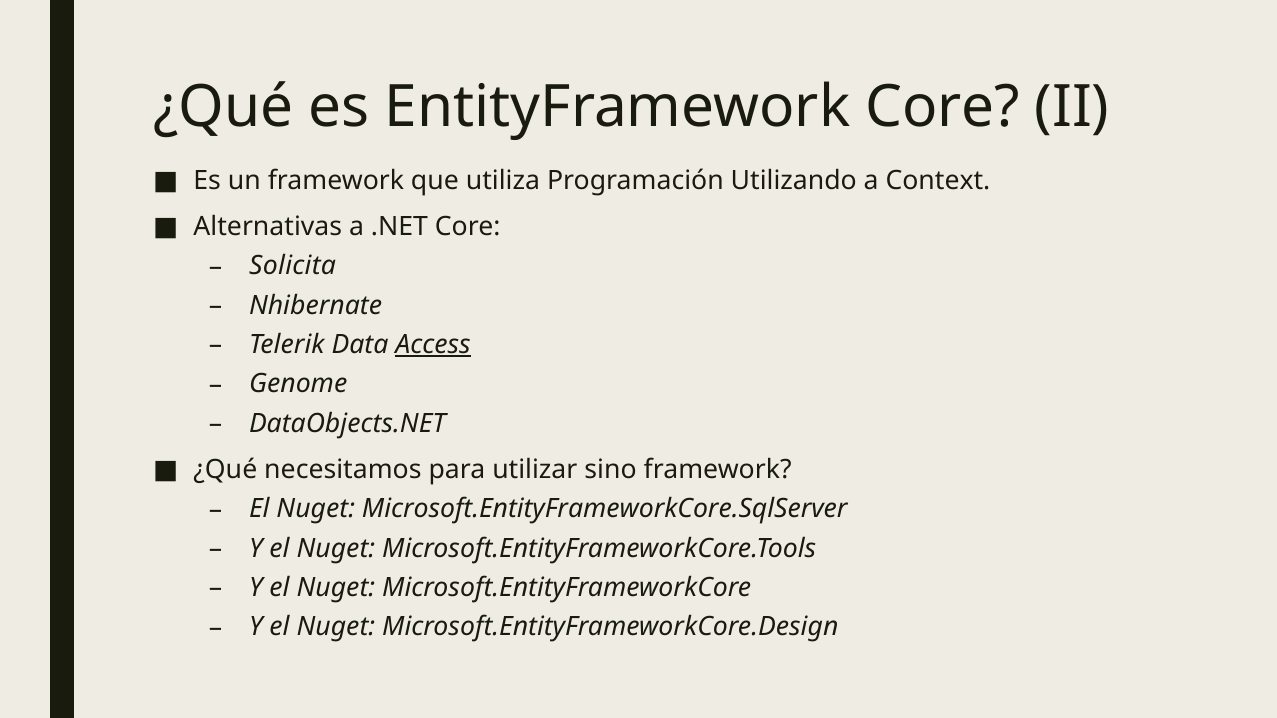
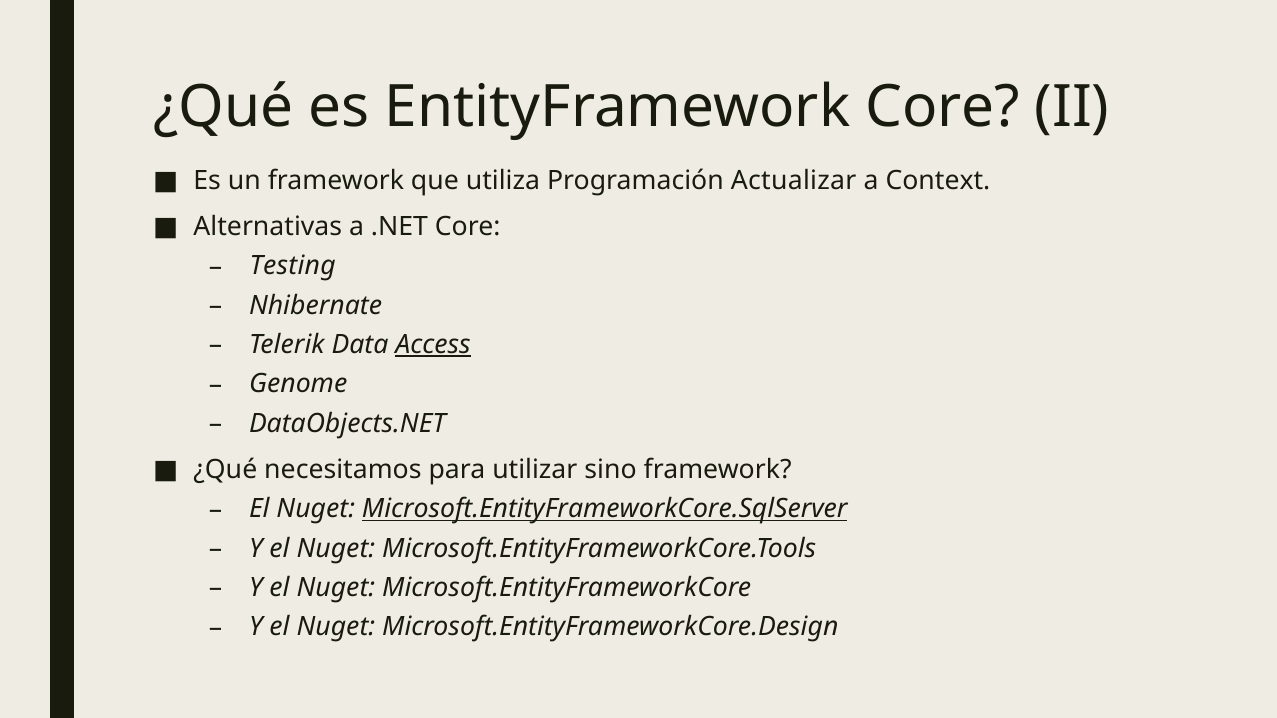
Utilizando: Utilizando -> Actualizar
Solicita: Solicita -> Testing
Microsoft.EntityFrameworkCore.SqlServer underline: none -> present
